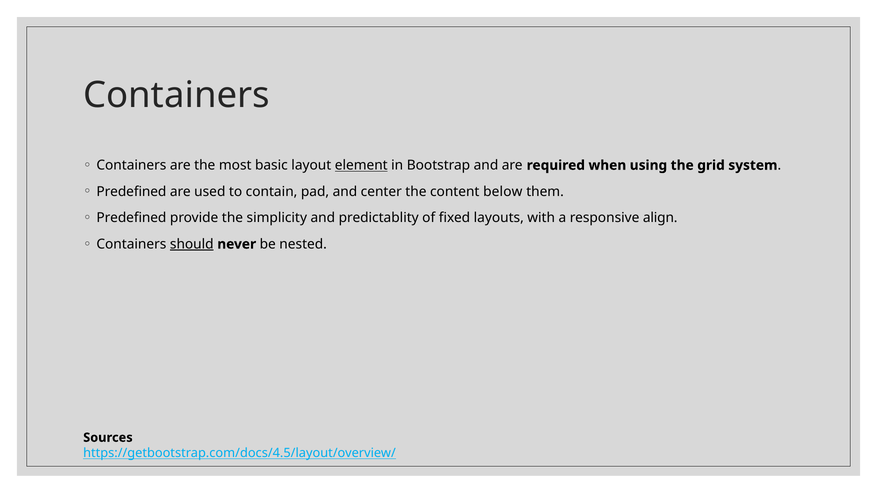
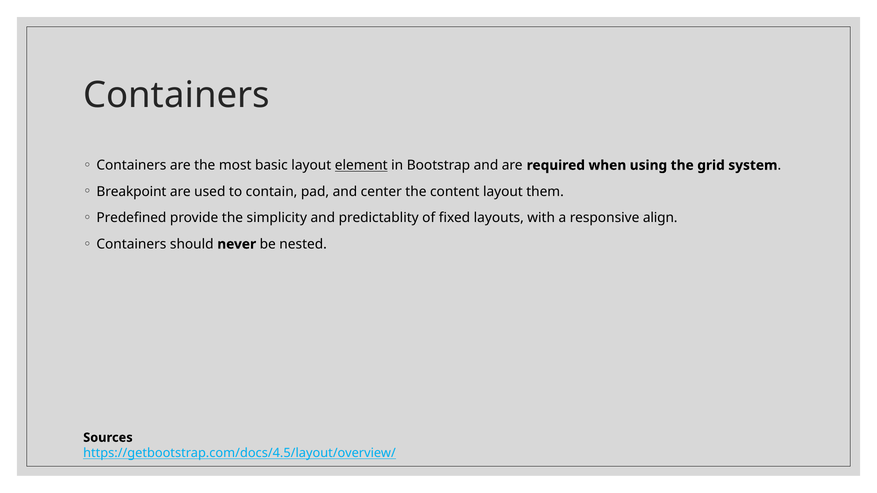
Predefined at (131, 192): Predefined -> Breakpoint
content below: below -> layout
should underline: present -> none
